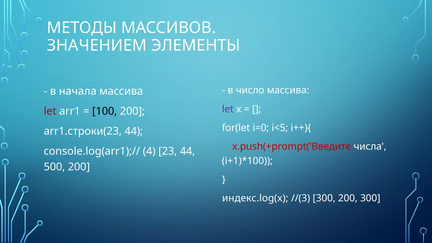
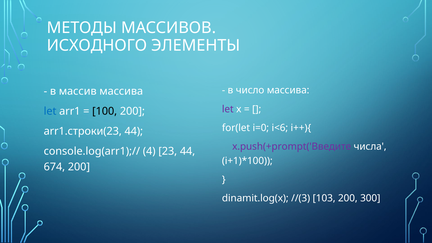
ЗНАЧЕНИЕМ: ЗНАЧЕНИЕМ -> ИСХОДНОГО
начала: начала -> массив
let at (50, 111) colour: red -> blue
i<5: i<5 -> i<6
x.push(+prompt('Введите colour: red -> purple
500: 500 -> 674
индекс.log(x: индекс.log(x -> dinamit.log(x
//(3 300: 300 -> 103
